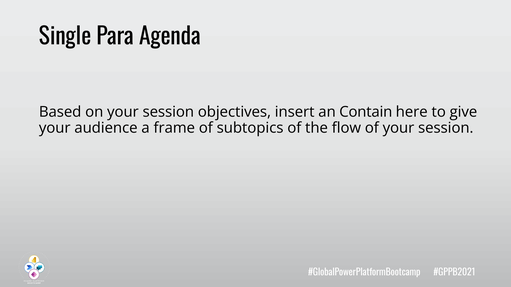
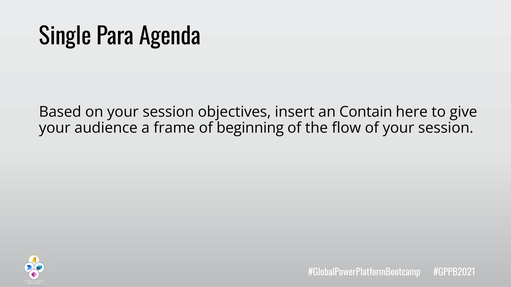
subtopics: subtopics -> beginning
